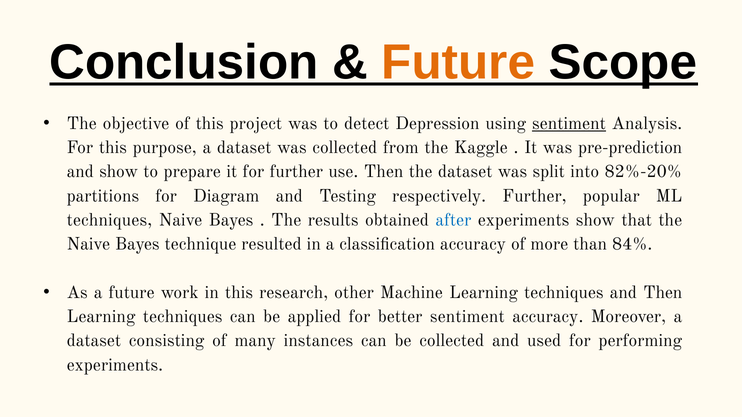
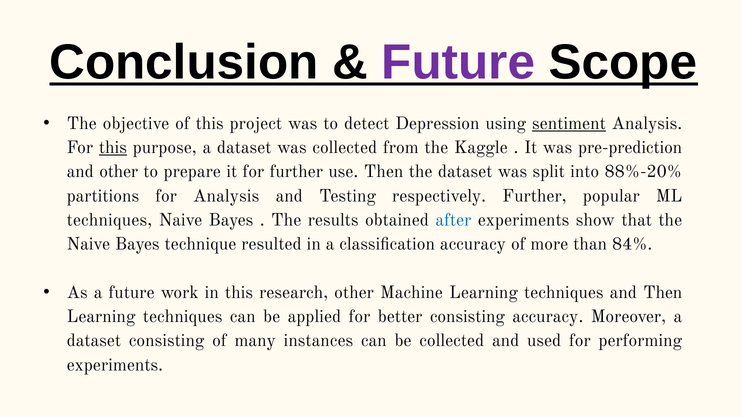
Future at (458, 62) colour: orange -> purple
this at (113, 148) underline: none -> present
and show: show -> other
82%-20%: 82%-20% -> 88%-20%
for Diagram: Diagram -> Analysis
better sentiment: sentiment -> consisting
